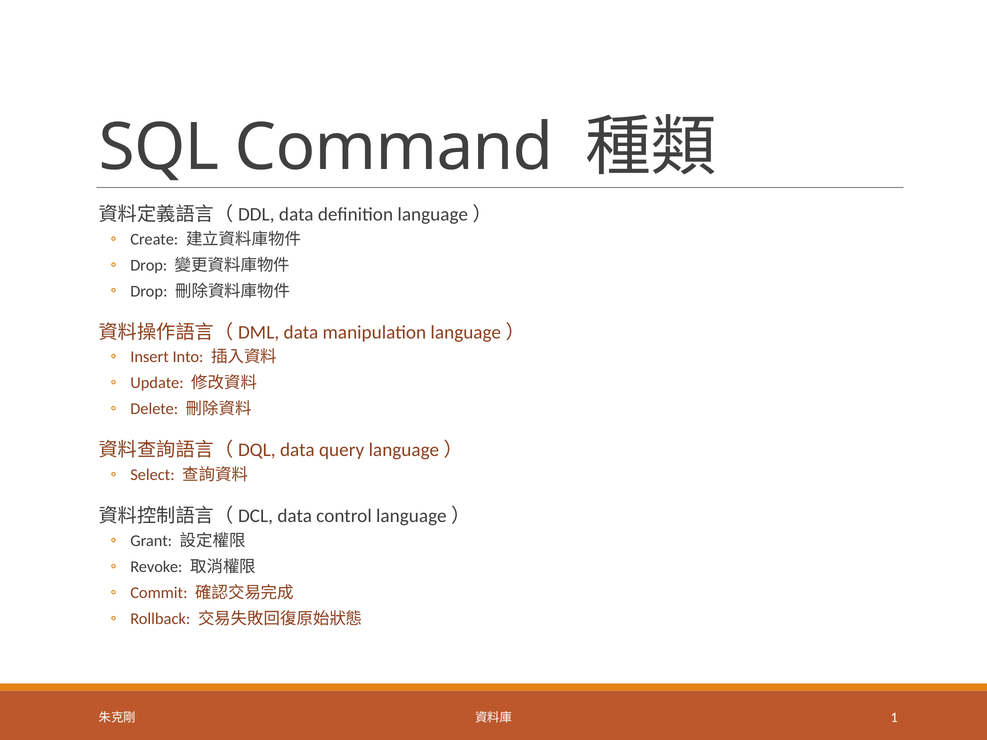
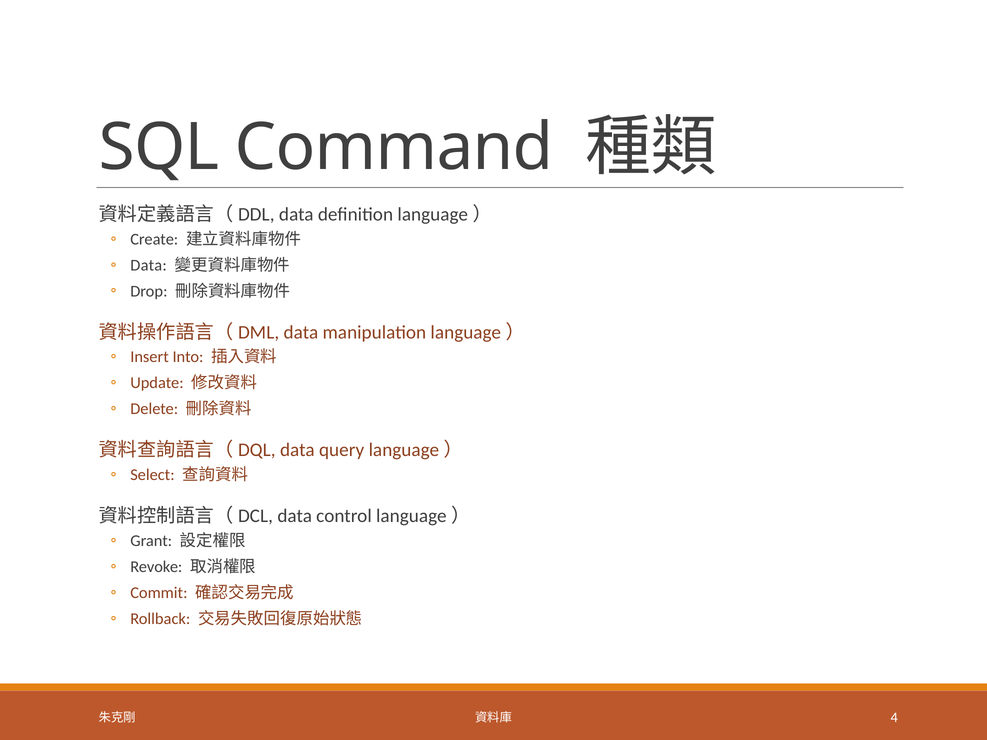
Drop at (149, 265): Drop -> Data
1: 1 -> 4
